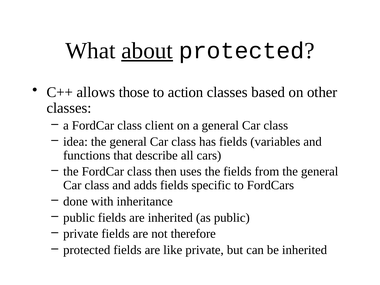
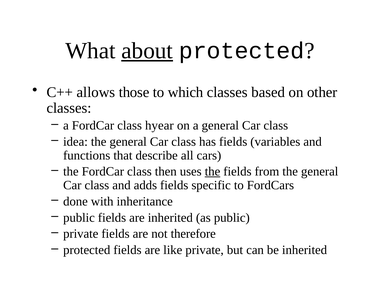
action: action -> which
client: client -> hyear
the at (213, 172) underline: none -> present
